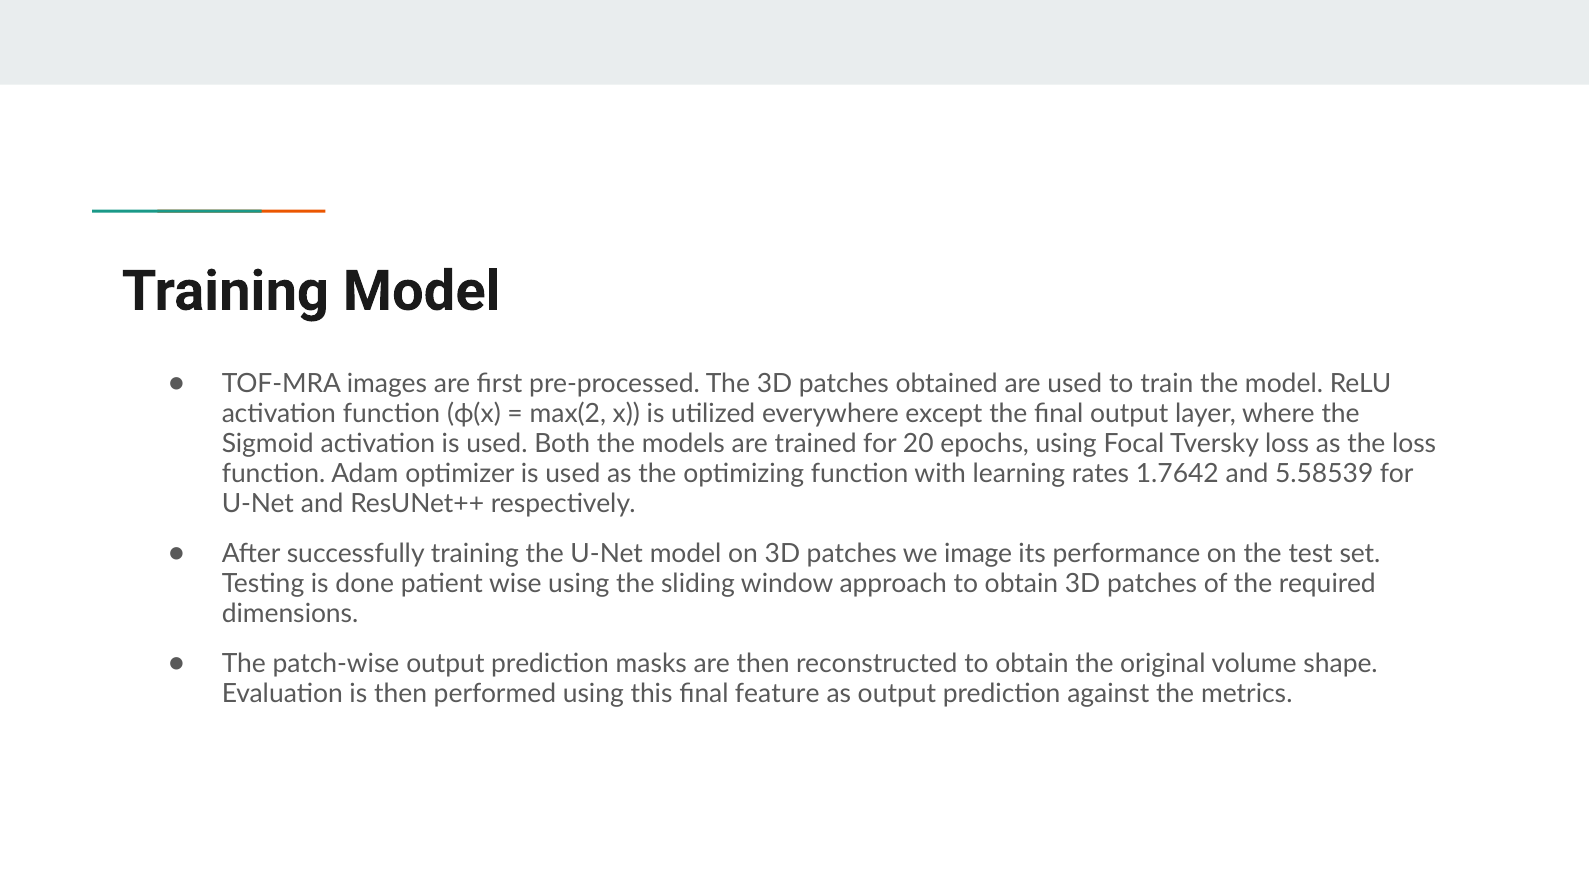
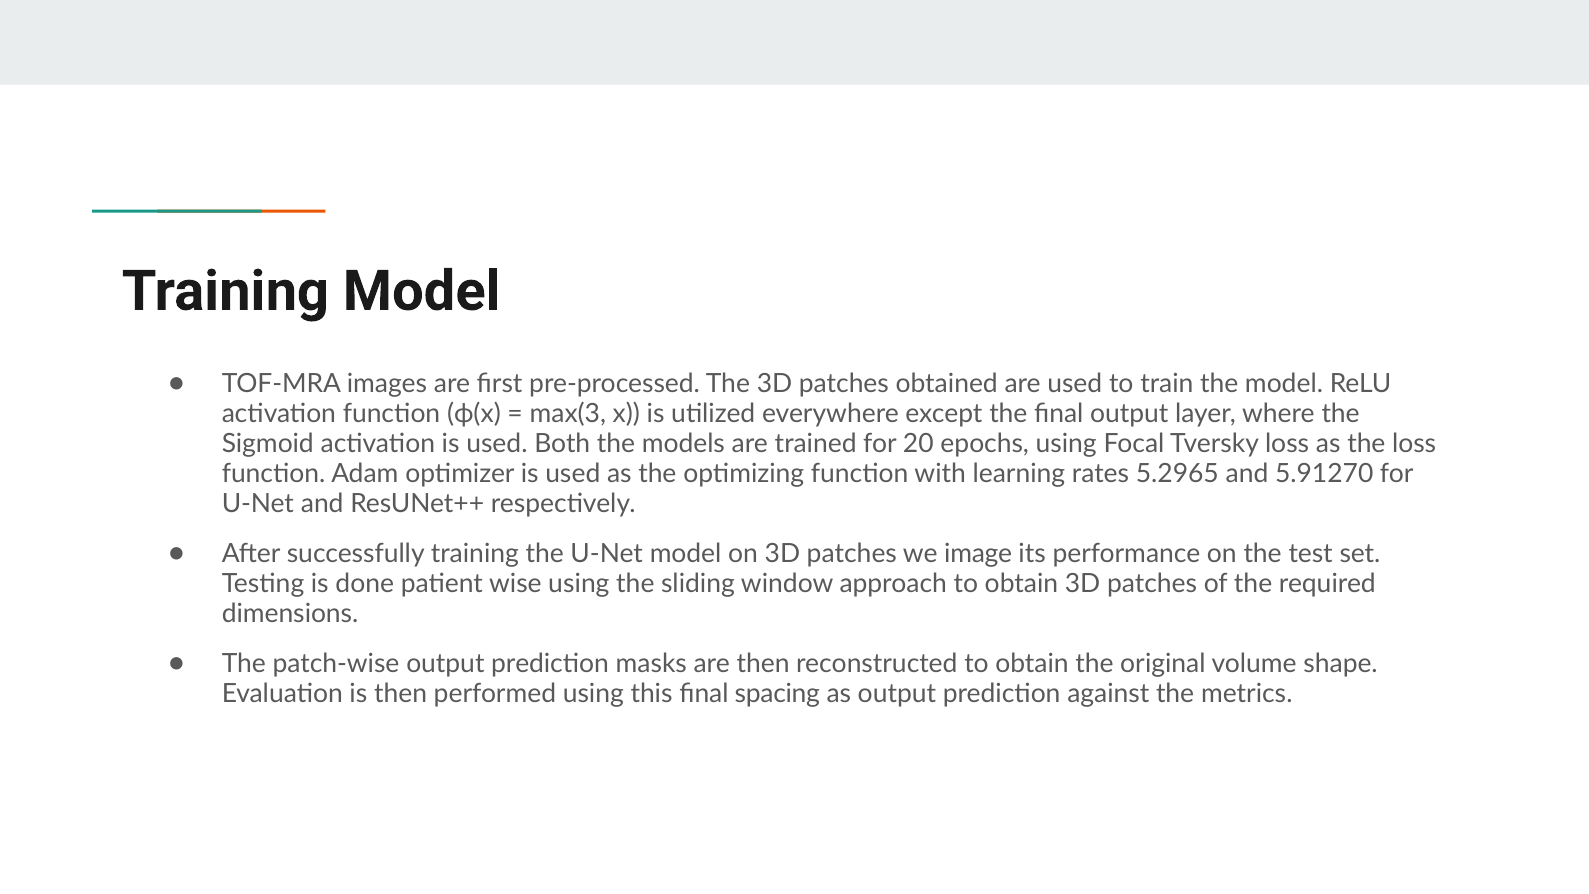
max(2: max(2 -> max(3
1.7642: 1.7642 -> 5.2965
5.58539: 5.58539 -> 5.91270
feature: feature -> spacing
